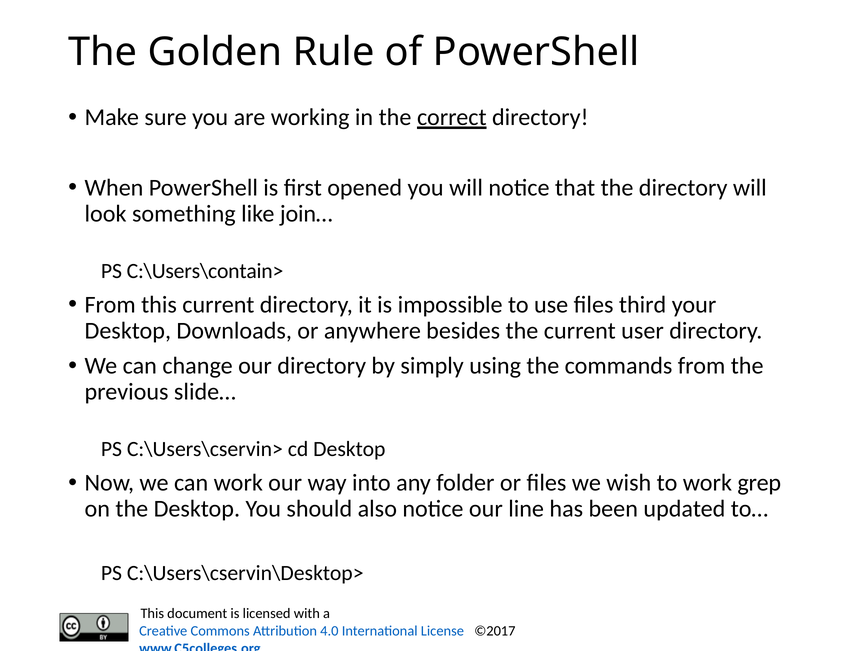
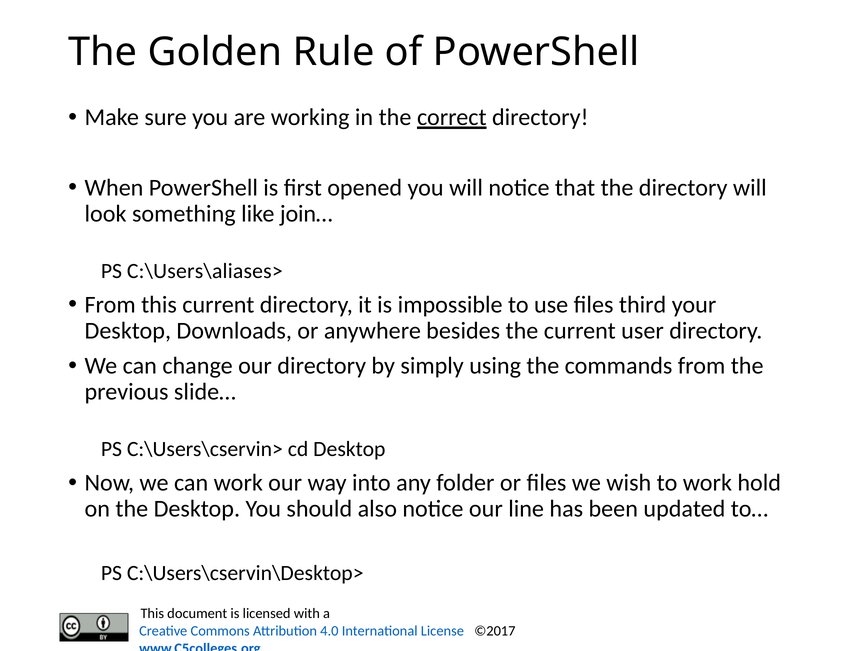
C:\Users\contain>: C:\Users\contain> -> C:\Users\aliases>
grep: grep -> hold
